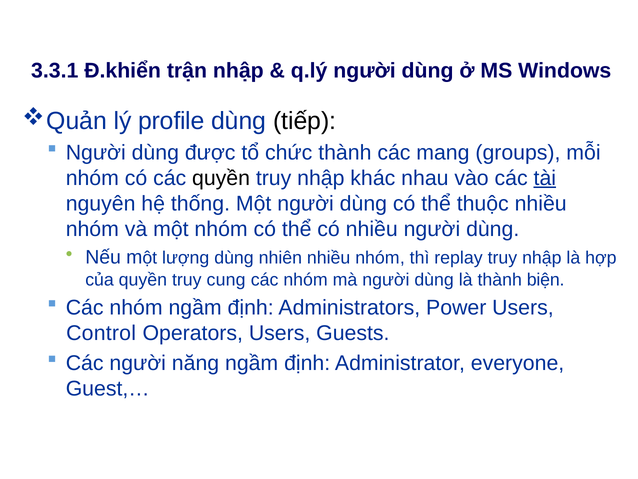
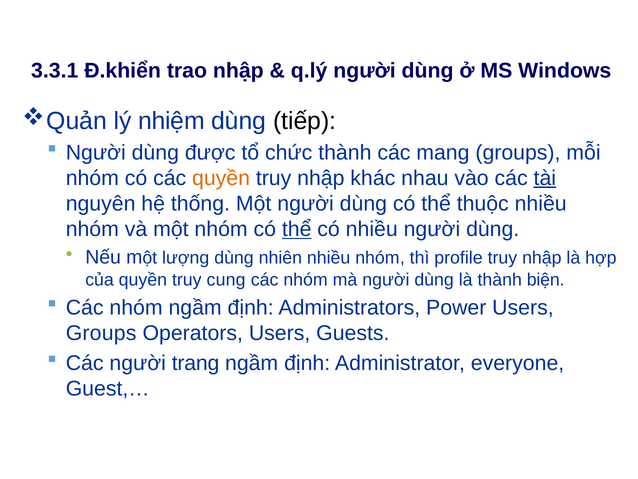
trận: trận -> trao
profile: profile -> nhiệm
quyền at (221, 178) colour: black -> orange
thể at (297, 229) underline: none -> present
replay: replay -> profile
Control at (101, 333): Control -> Groups
năng: năng -> trang
